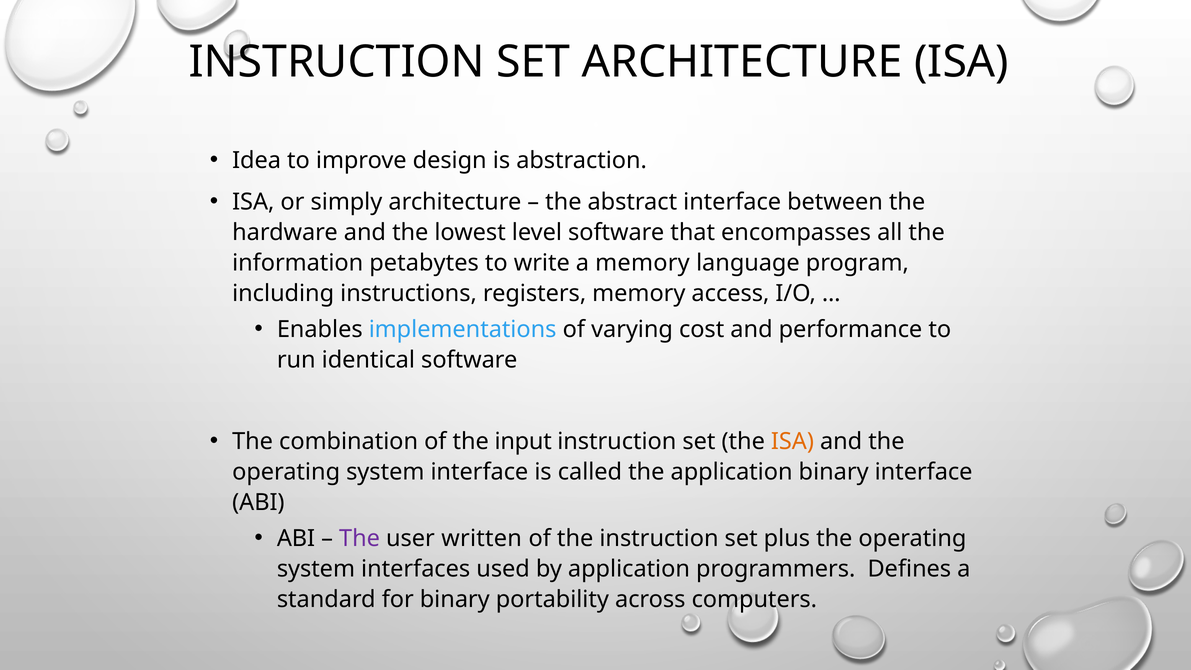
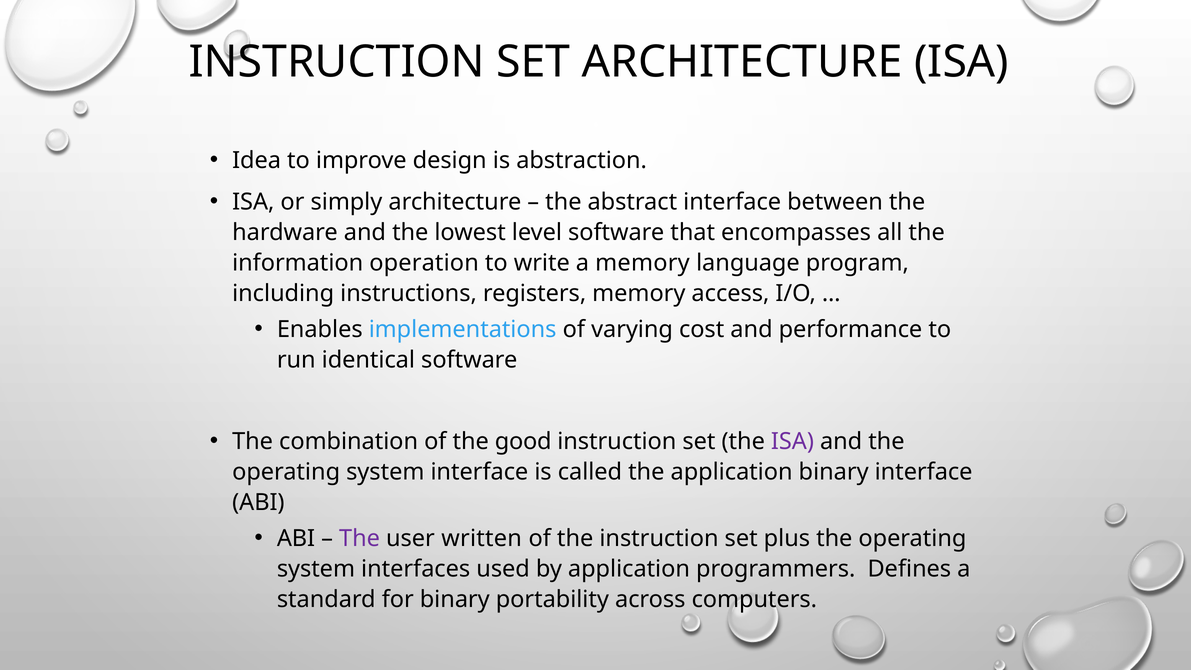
petabytes: petabytes -> operation
input: input -> good
ISA at (792, 441) colour: orange -> purple
